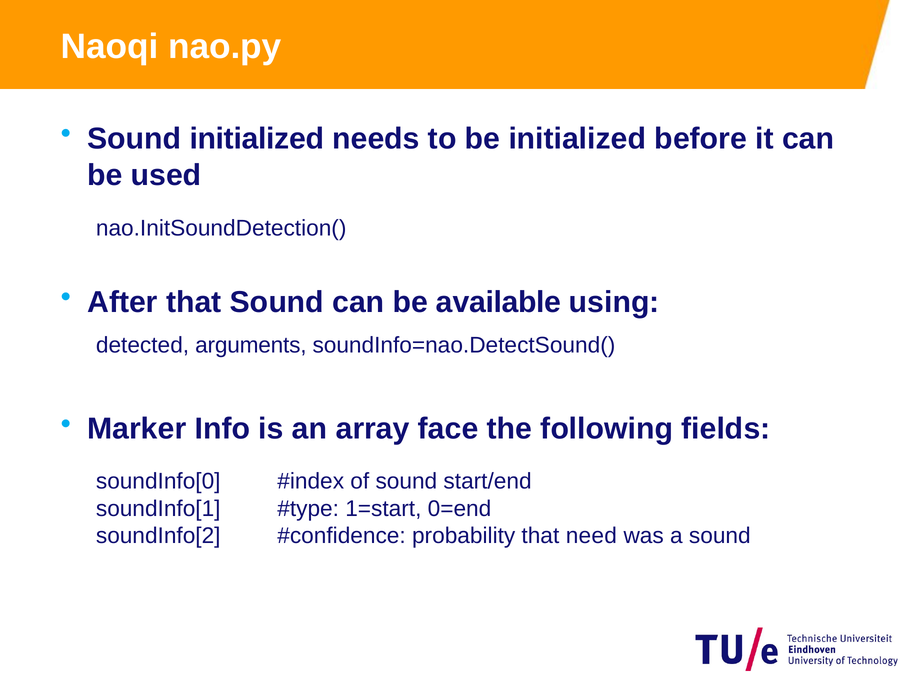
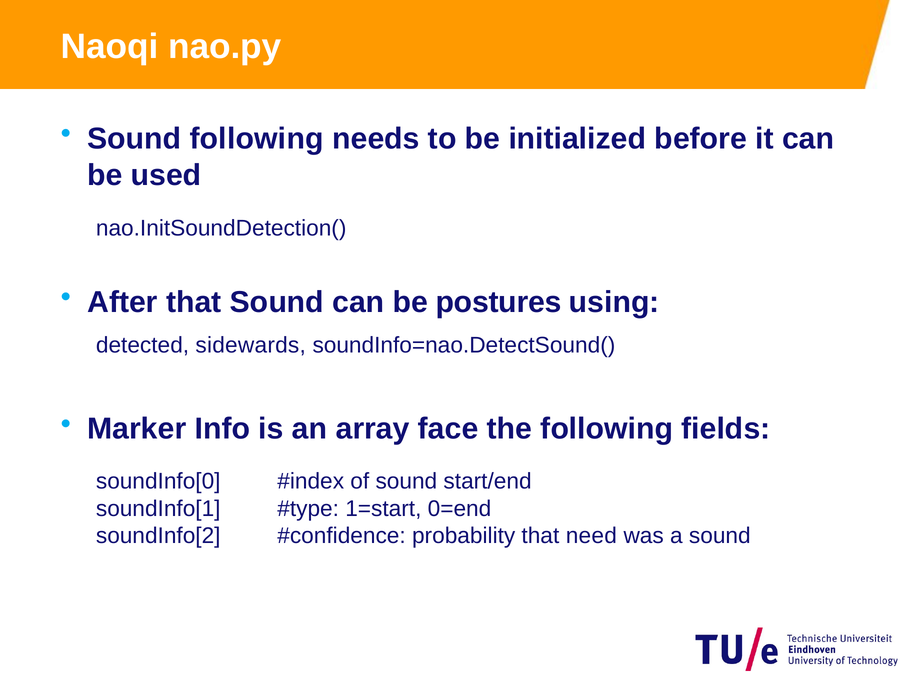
Sound initialized: initialized -> following
available: available -> postures
arguments: arguments -> sidewards
